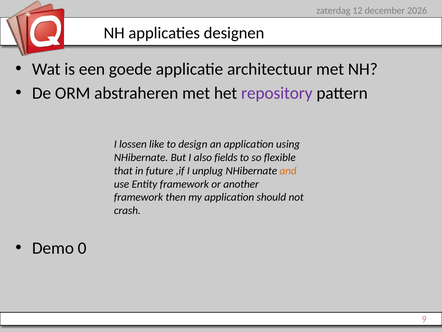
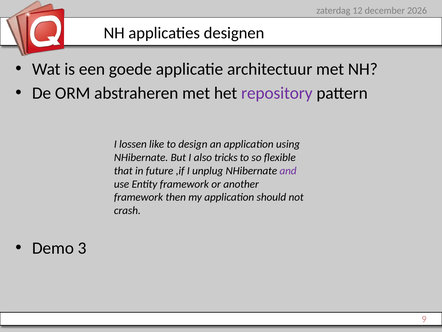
fields: fields -> tricks
and colour: orange -> purple
0: 0 -> 3
